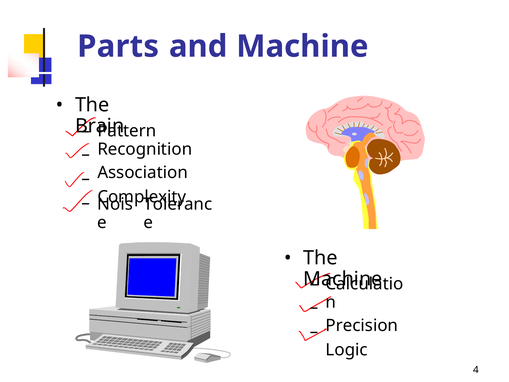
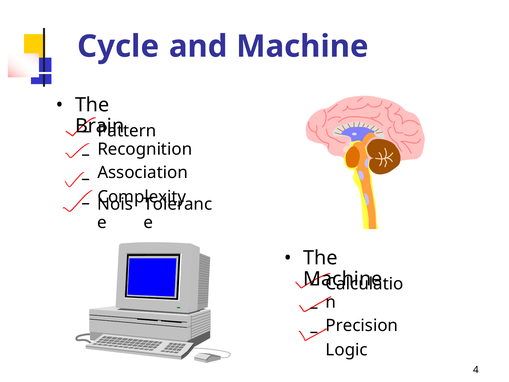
Parts: Parts -> Cycle
